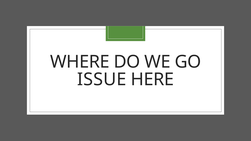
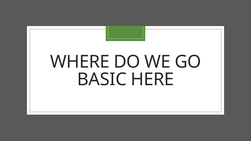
ISSUE: ISSUE -> BASIC
